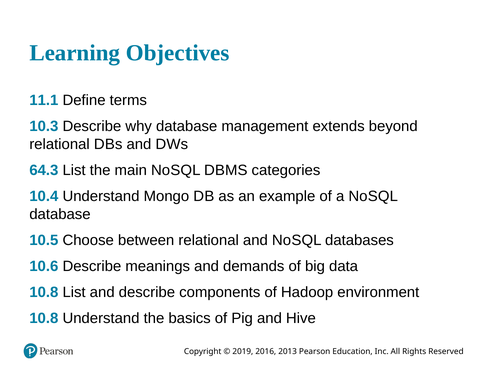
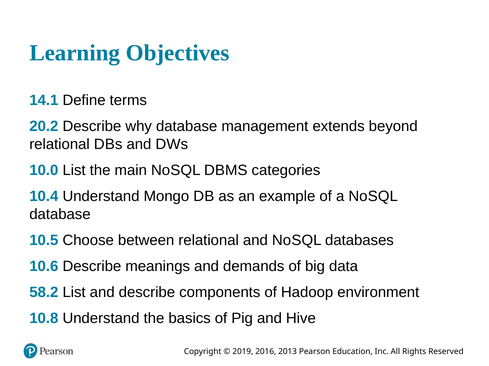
11.1: 11.1 -> 14.1
10.3: 10.3 -> 20.2
64.3: 64.3 -> 10.0
10.8 at (44, 293): 10.8 -> 58.2
